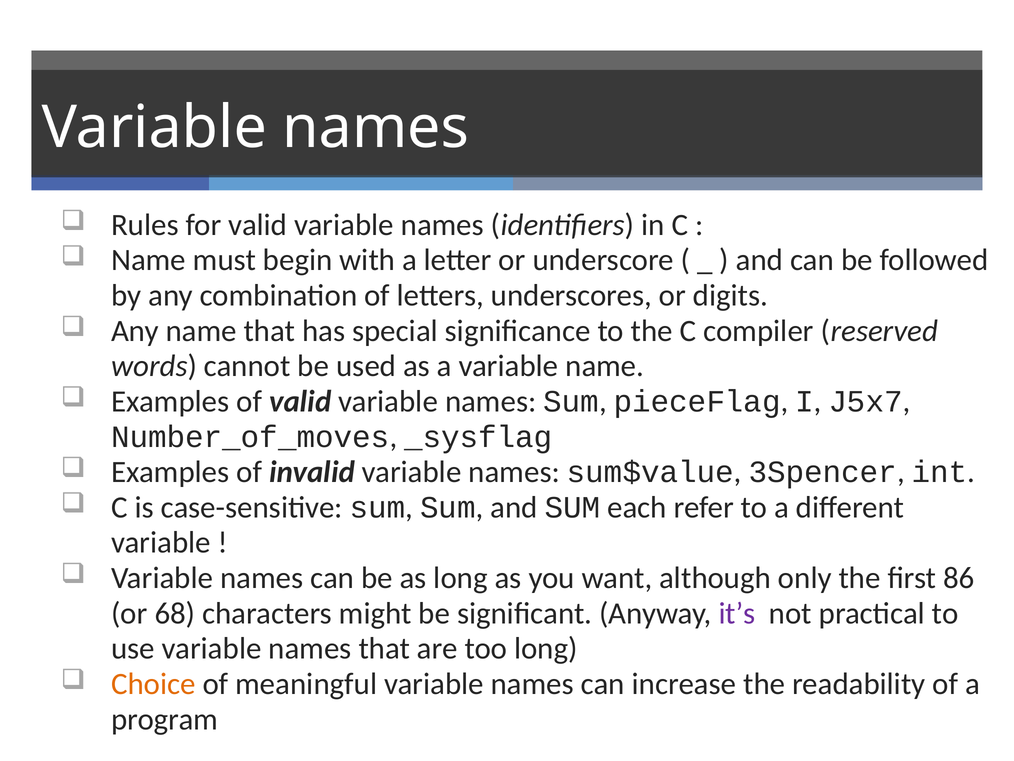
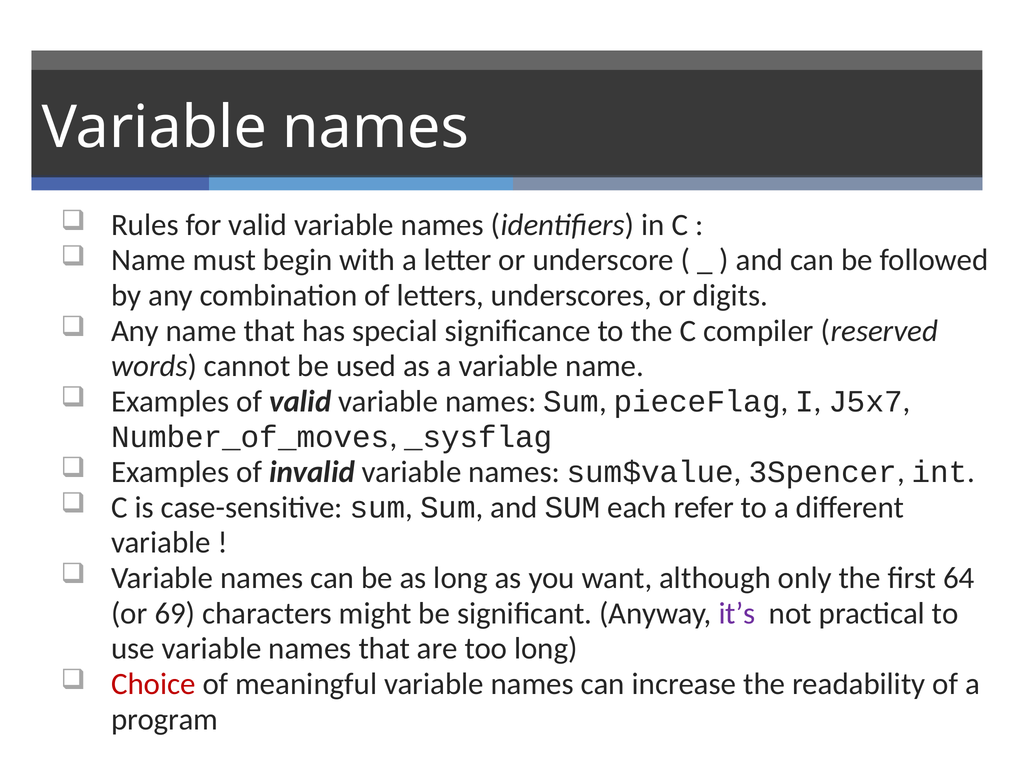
86: 86 -> 64
68: 68 -> 69
Choice colour: orange -> red
